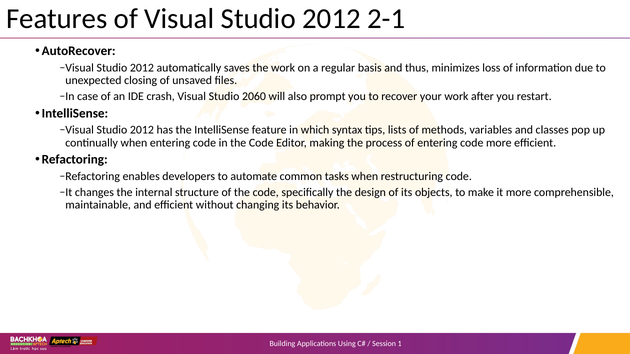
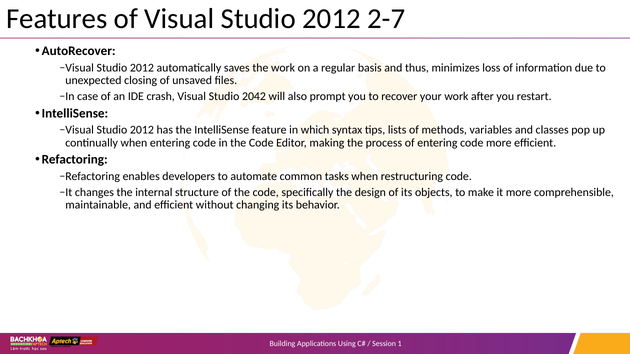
2-1: 2-1 -> 2-7
2060: 2060 -> 2042
